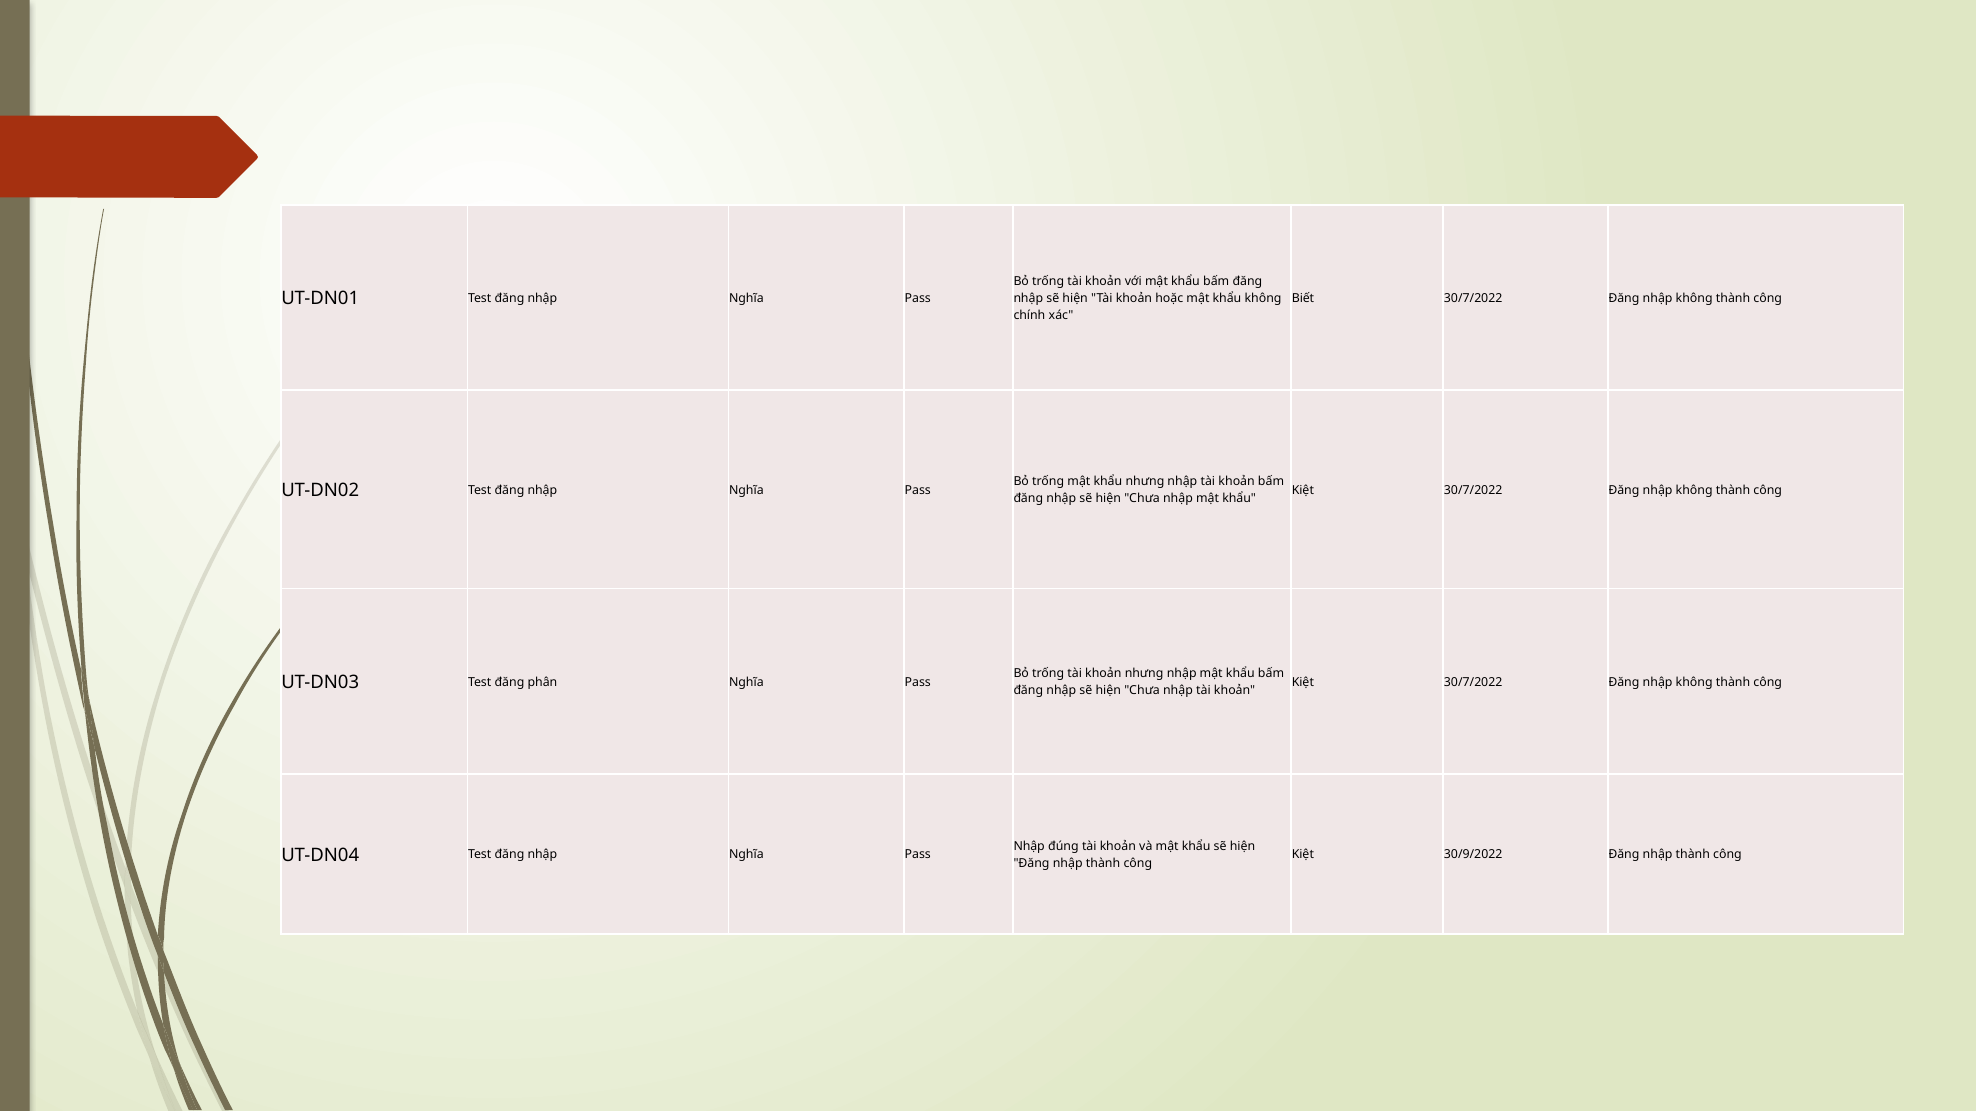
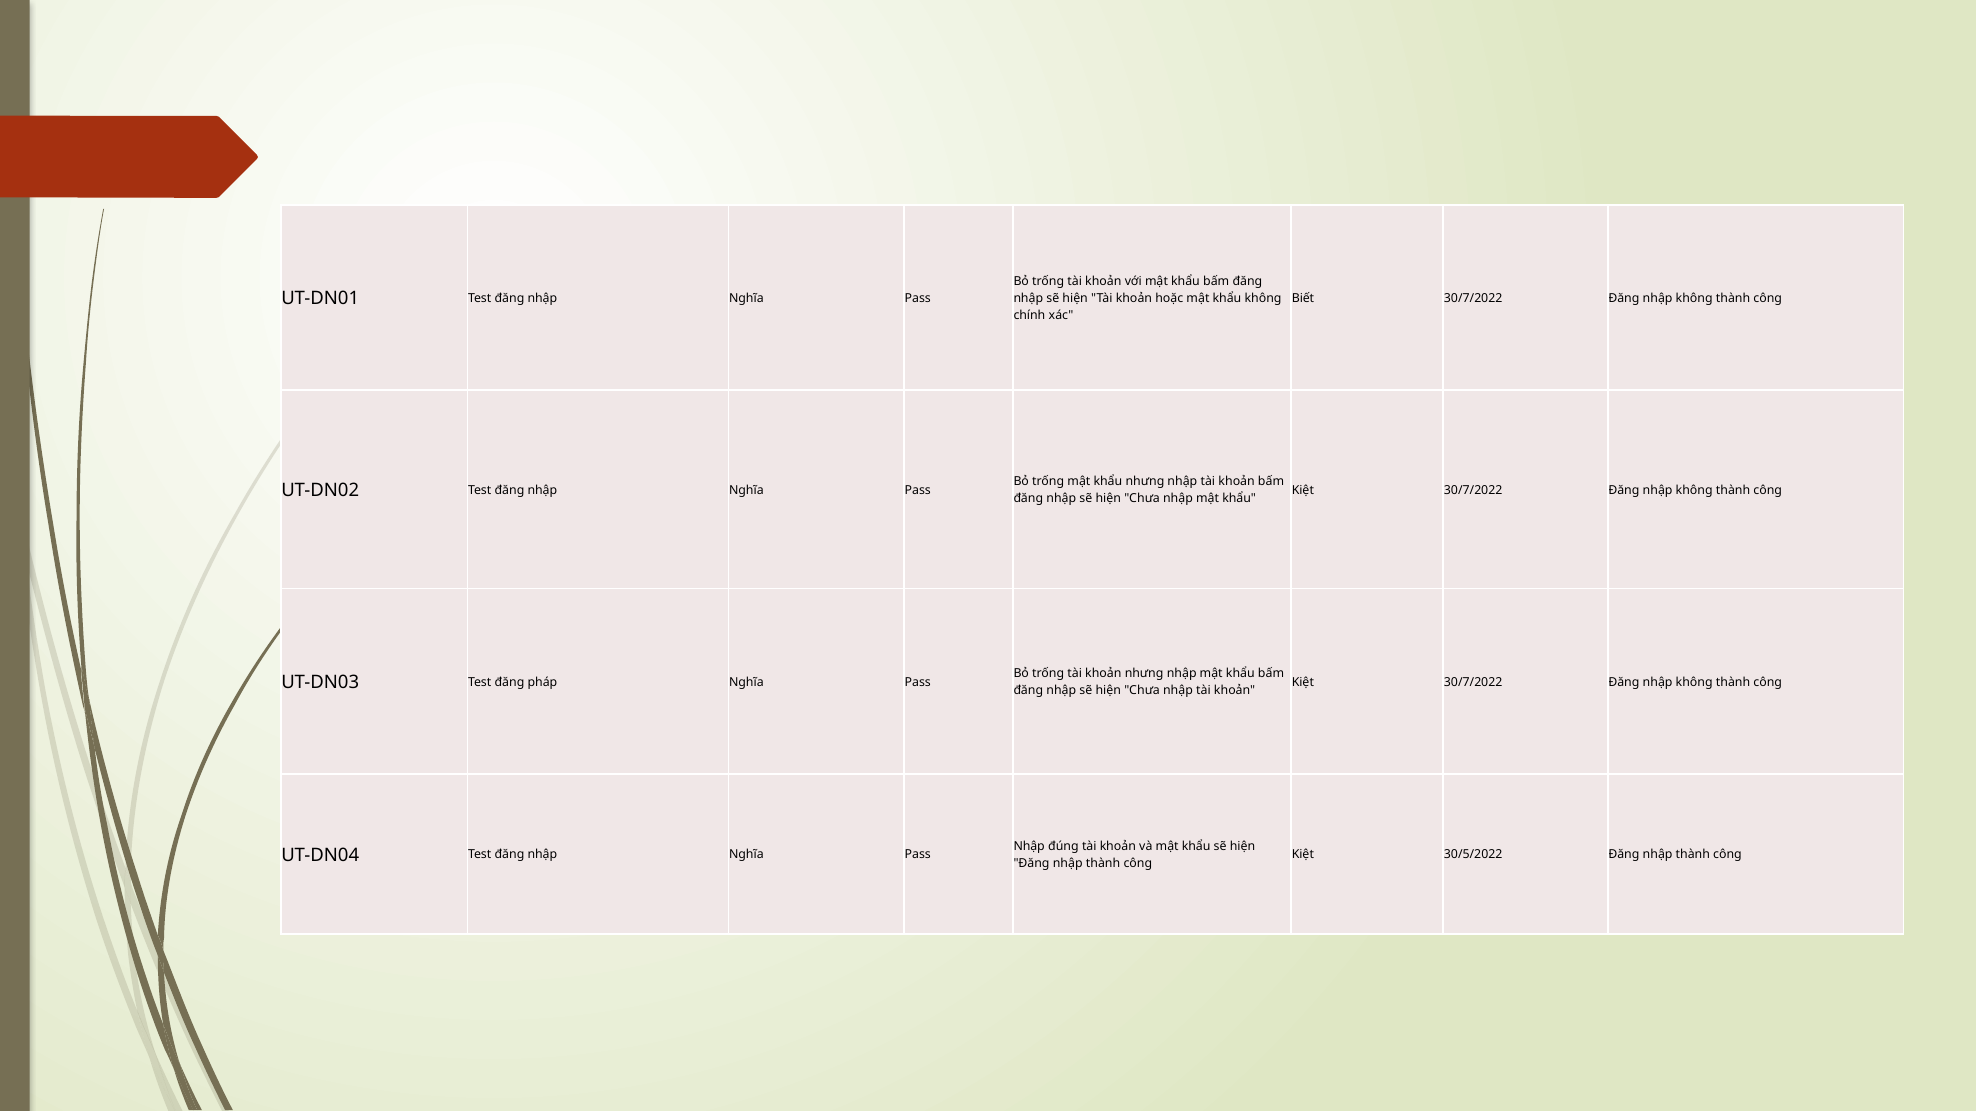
phân: phân -> pháp
30/9/2022: 30/9/2022 -> 30/5/2022
